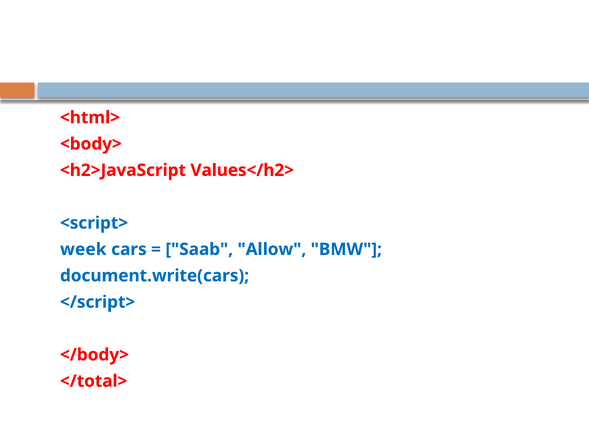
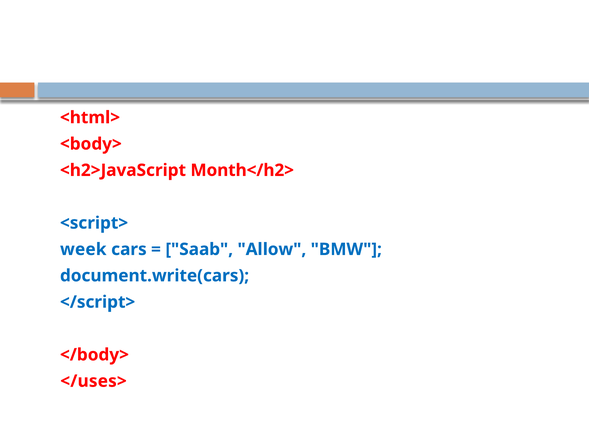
Values</h2>: Values</h2> -> Month</h2>
</total>: </total> -> </uses>
